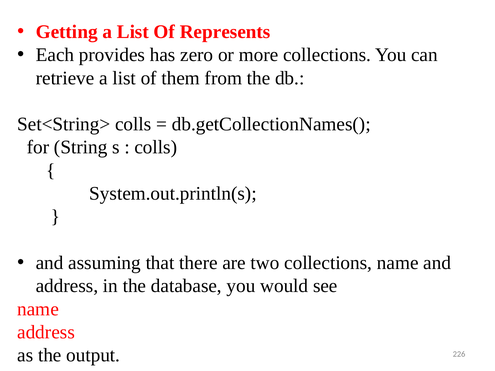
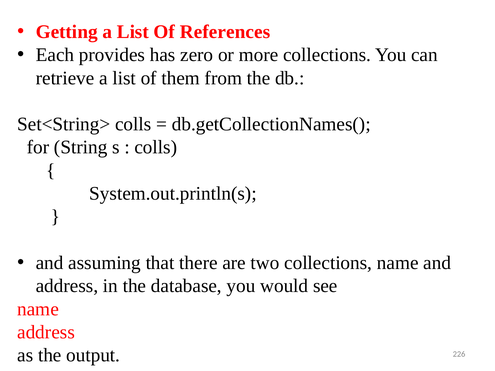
Represents: Represents -> References
